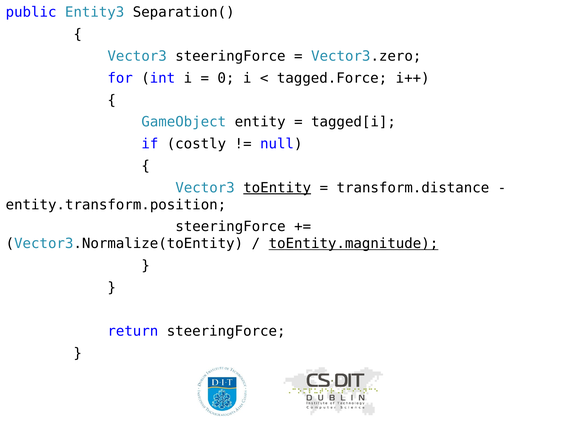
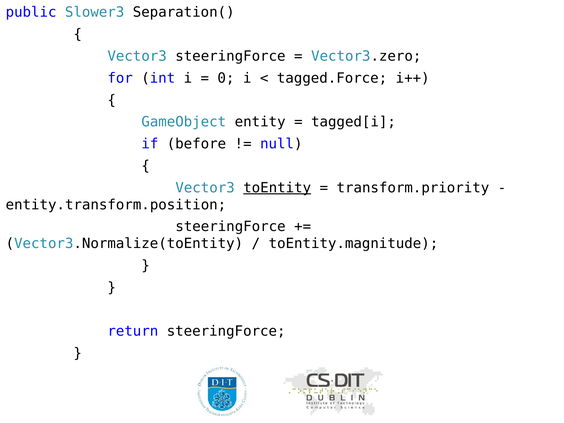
Entity3: Entity3 -> Slower3
costly: costly -> before
transform.distance: transform.distance -> transform.priority
toEntity.magnitude underline: present -> none
